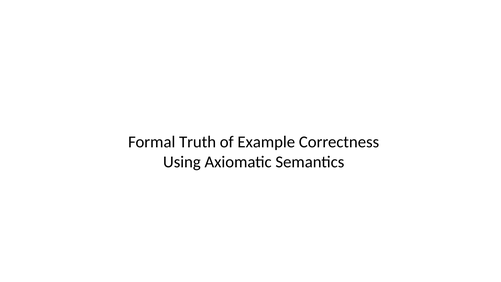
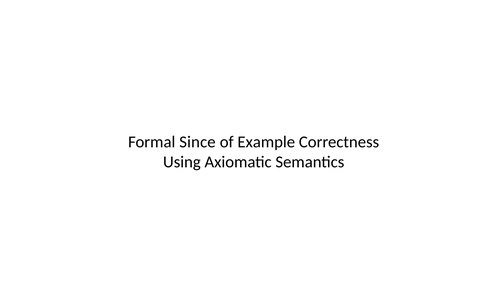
Truth: Truth -> Since
